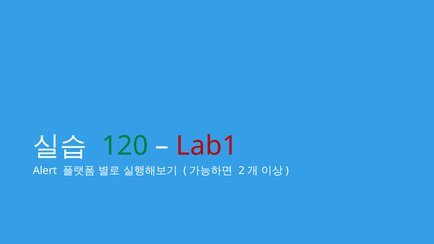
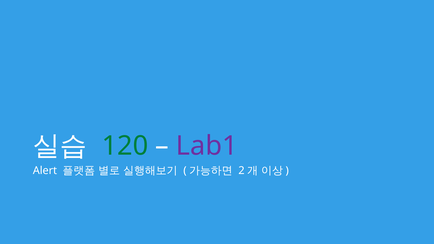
Lab1 colour: red -> purple
